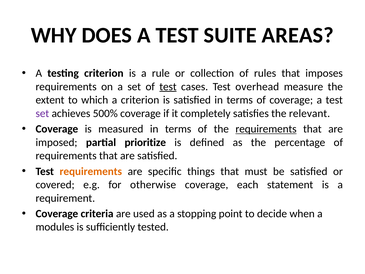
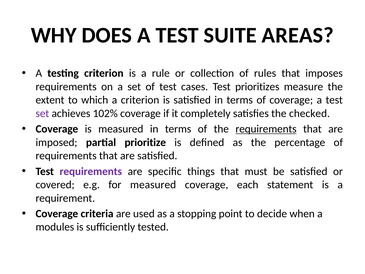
test at (168, 87) underline: present -> none
overhead: overhead -> prioritizes
500%: 500% -> 102%
relevant: relevant -> checked
requirements at (91, 171) colour: orange -> purple
for otherwise: otherwise -> measured
